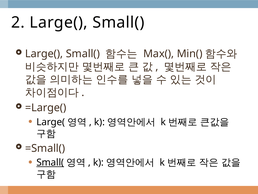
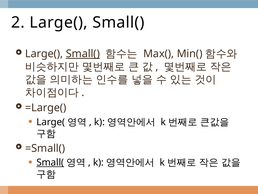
Small( at (83, 54) underline: none -> present
